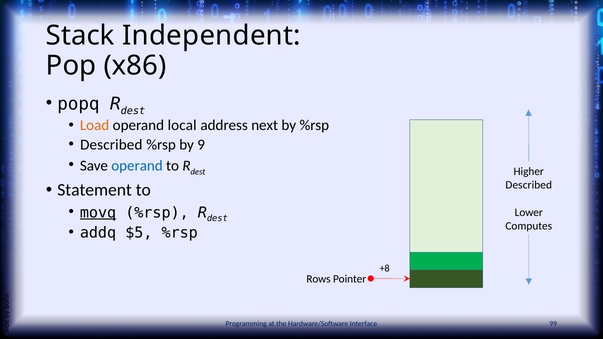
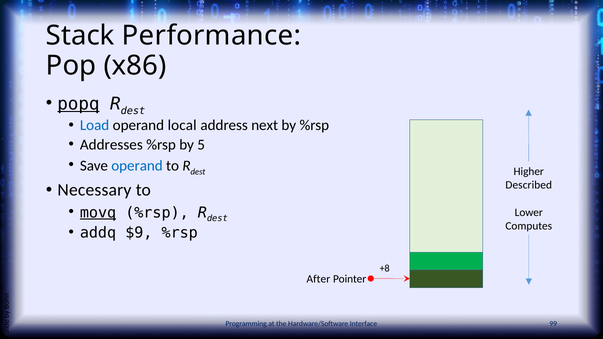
Independent: Independent -> Performance
popq underline: none -> present
Load colour: orange -> blue
Described at (111, 145): Described -> Addresses
9: 9 -> 5
Statement: Statement -> Necessary
$5: $5 -> $9
Rows: Rows -> After
